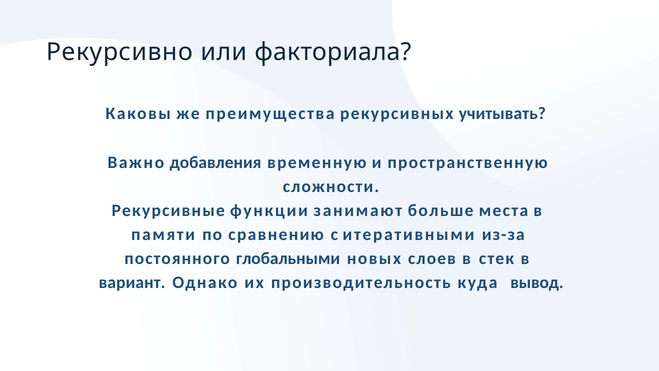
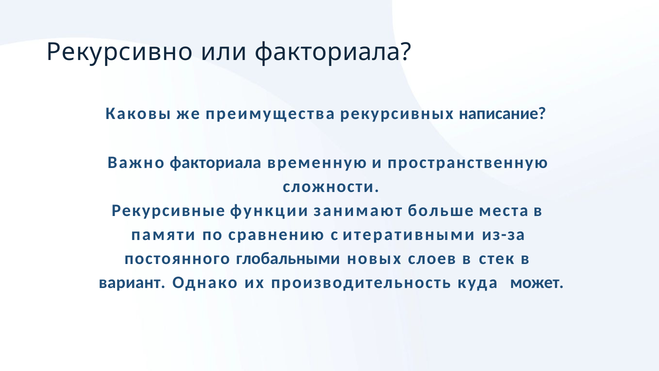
учитывать: учитывать -> написание
Важно добавления: добавления -> факториала
вывод: вывод -> может
